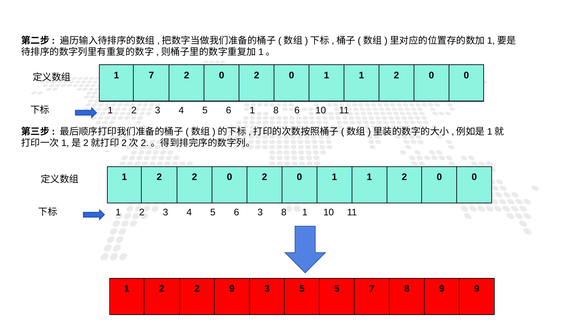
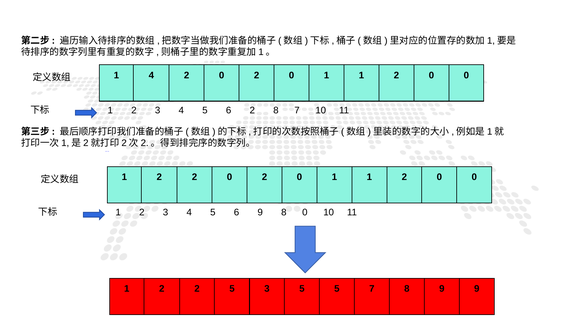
1 7: 7 -> 4
6 1: 1 -> 2
8 6: 6 -> 7
6 3: 3 -> 9
8 1: 1 -> 0
2 9: 9 -> 5
